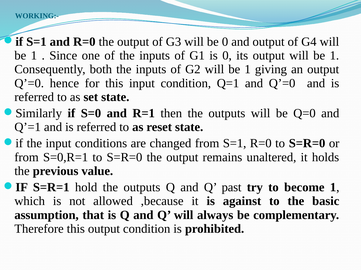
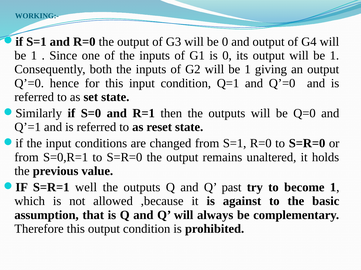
hold: hold -> well
